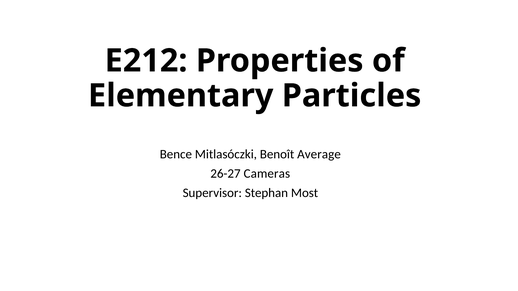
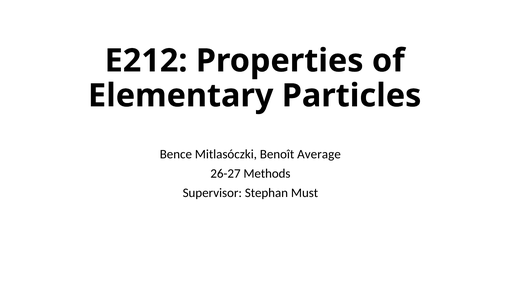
Cameras: Cameras -> Methods
Most: Most -> Must
